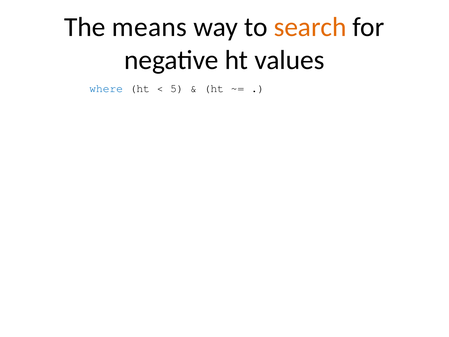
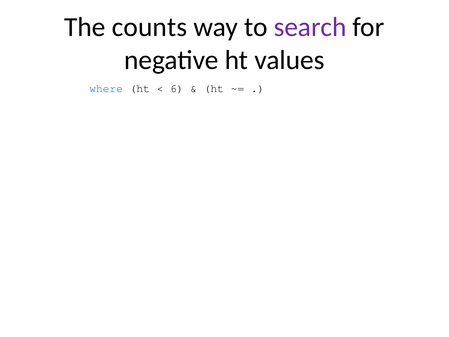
means: means -> counts
search colour: orange -> purple
5: 5 -> 6
